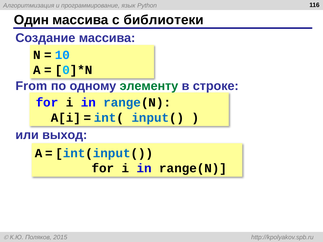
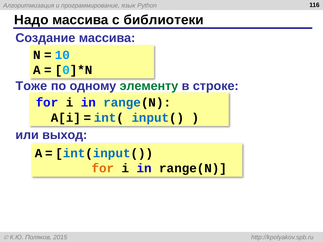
Один: Один -> Надо
From: From -> Тоже
for at (103, 169) colour: black -> orange
